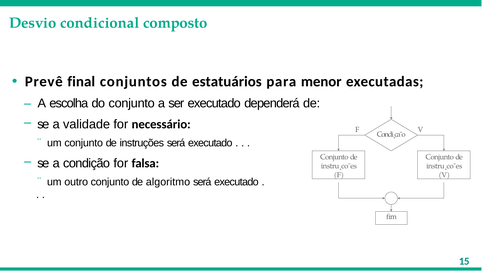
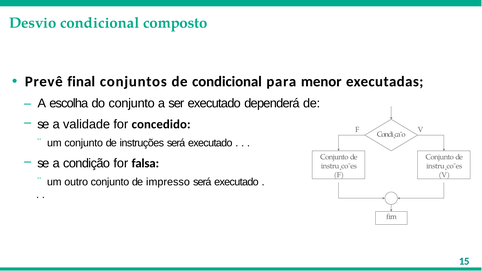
de estatuários: estatuários -> condicional
necessário: necessário -> concedido
algoritmo: algoritmo -> impresso
